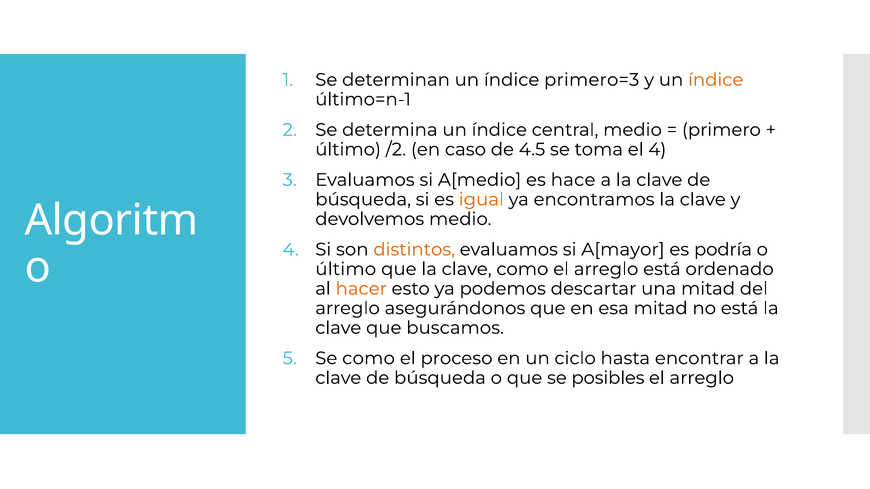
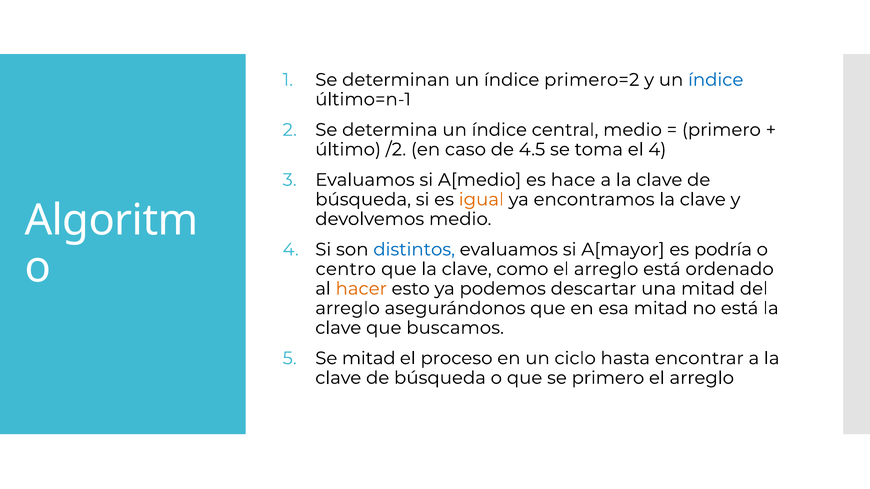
primero=3: primero=3 -> primero=2
índice at (716, 80) colour: orange -> blue
distintos colour: orange -> blue
último at (346, 269): último -> centro
Se como: como -> mitad
se posibles: posibles -> primero
